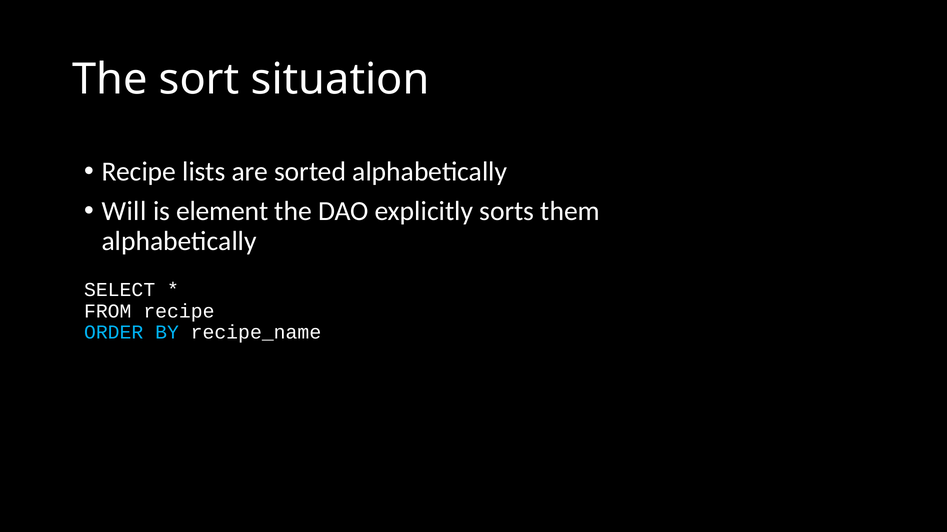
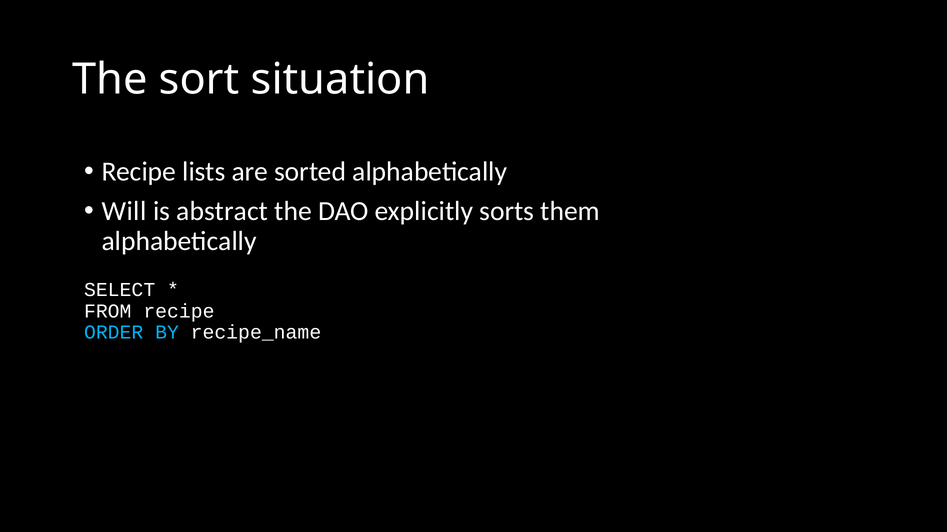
element: element -> abstract
